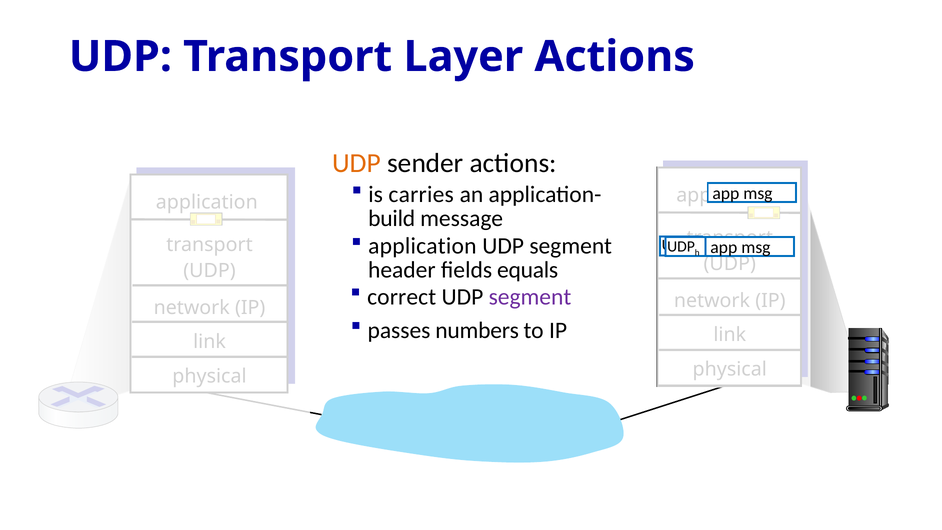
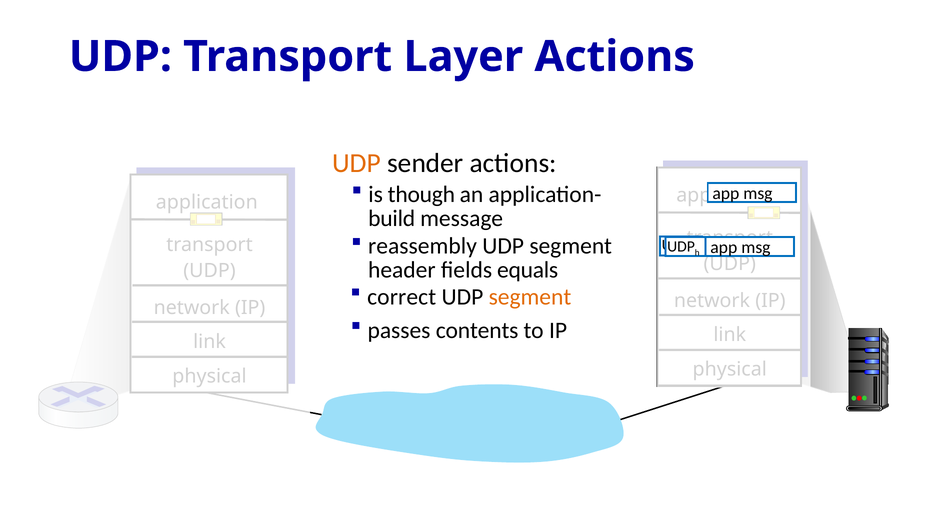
carries: carries -> though
application at (422, 246): application -> reassembly
segment at (530, 297) colour: purple -> orange
numbers: numbers -> contents
